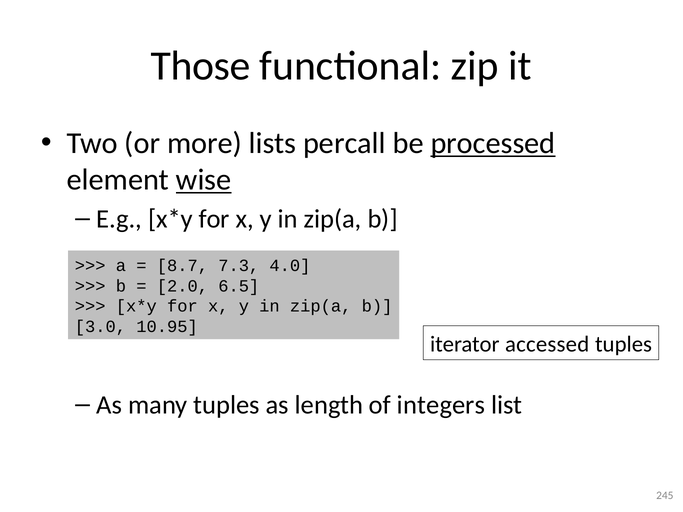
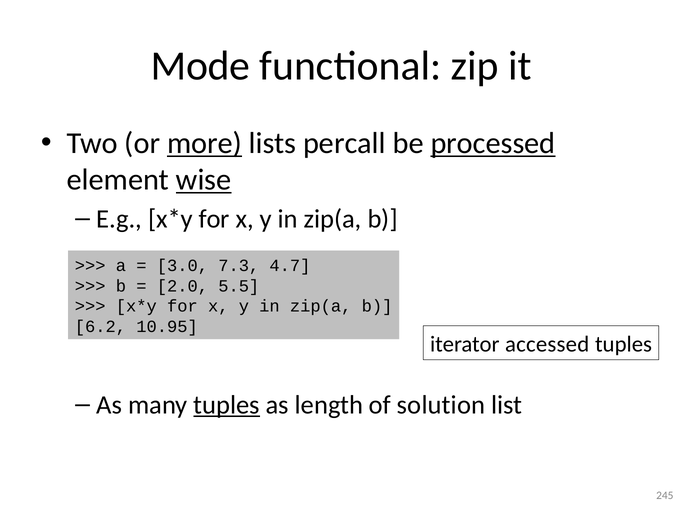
Those: Those -> Mode
more underline: none -> present
8.7: 8.7 -> 3.0
4.0: 4.0 -> 4.7
6.5: 6.5 -> 5.5
3.0: 3.0 -> 6.2
tuples at (227, 405) underline: none -> present
integers: integers -> solution
